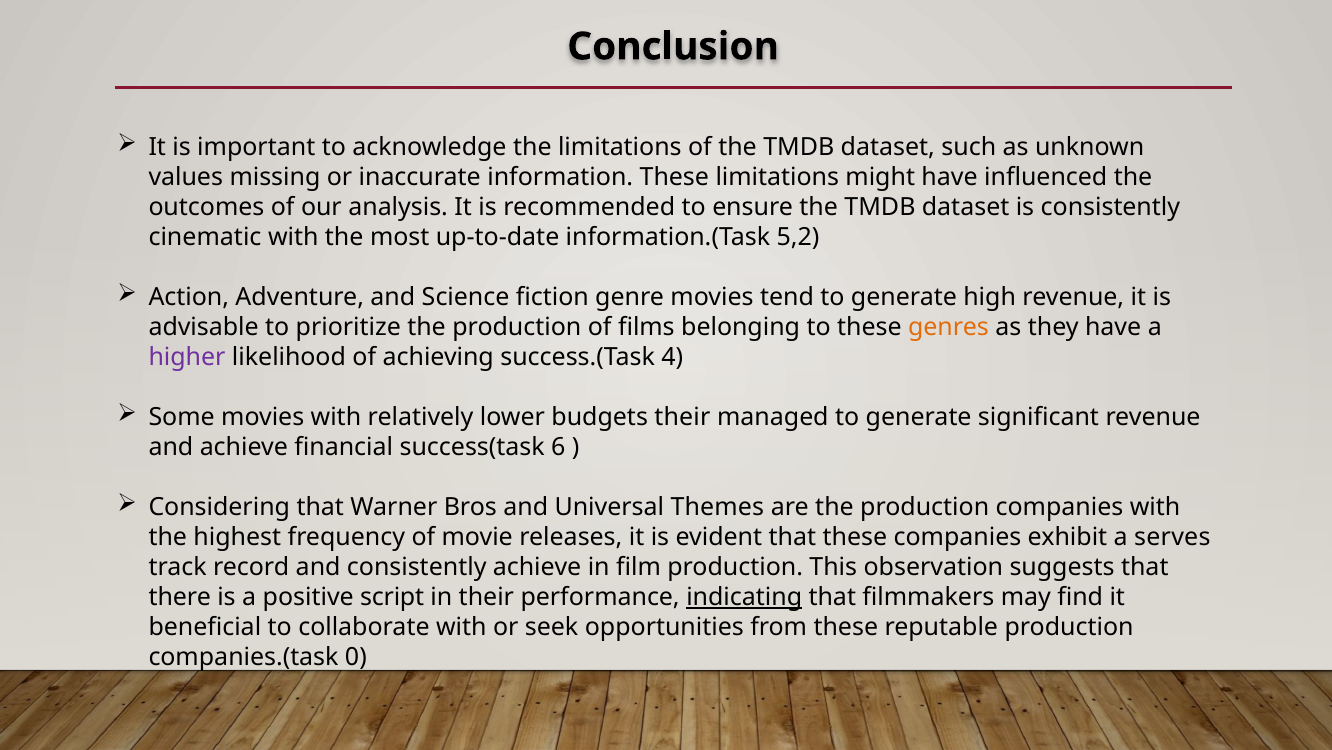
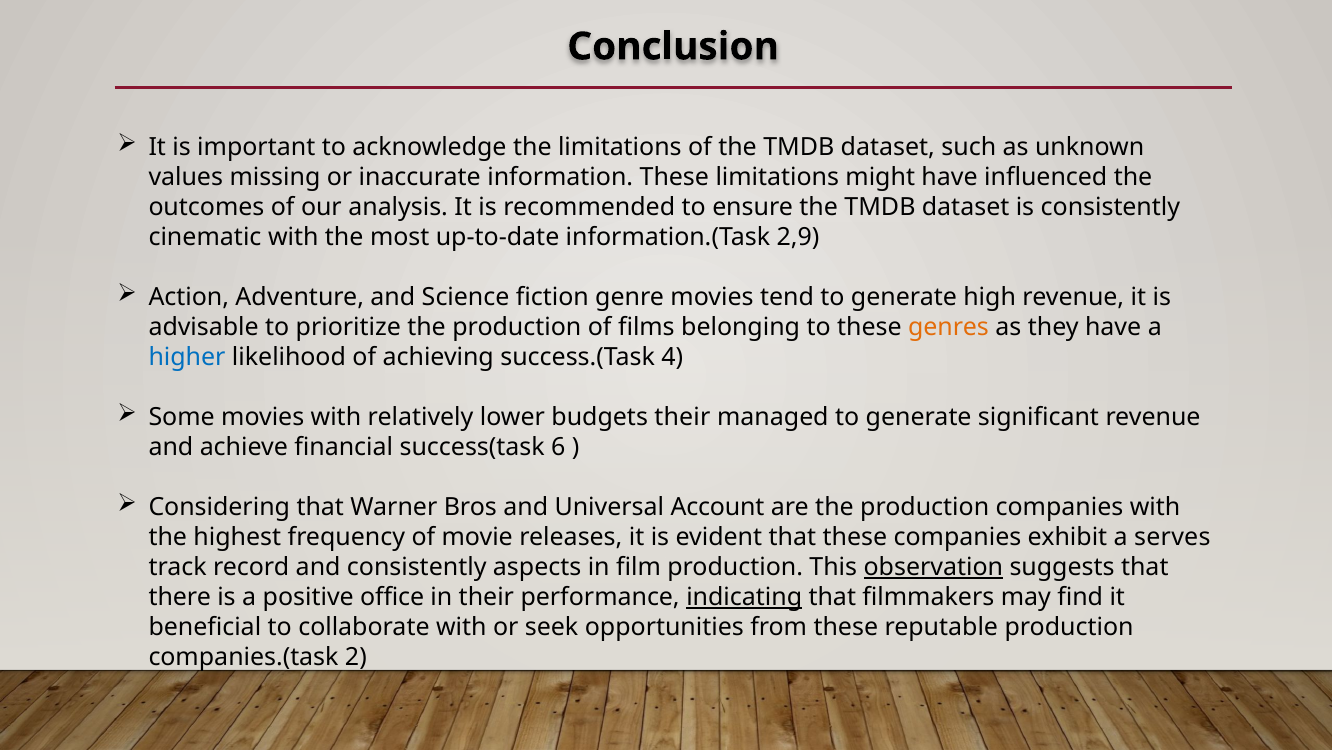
5,2: 5,2 -> 2,9
higher colour: purple -> blue
Themes: Themes -> Account
consistently achieve: achieve -> aspects
observation underline: none -> present
script: script -> office
0: 0 -> 2
